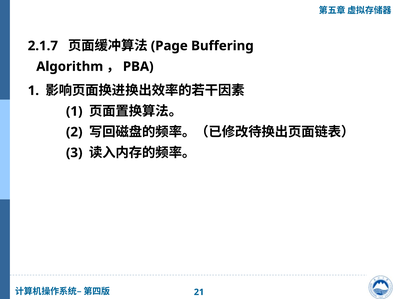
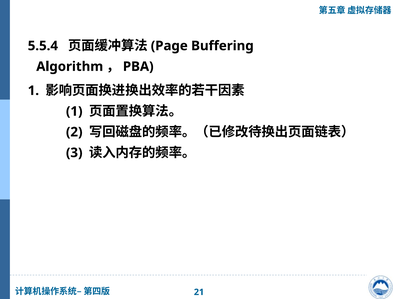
2.1.7: 2.1.7 -> 5.5.4
